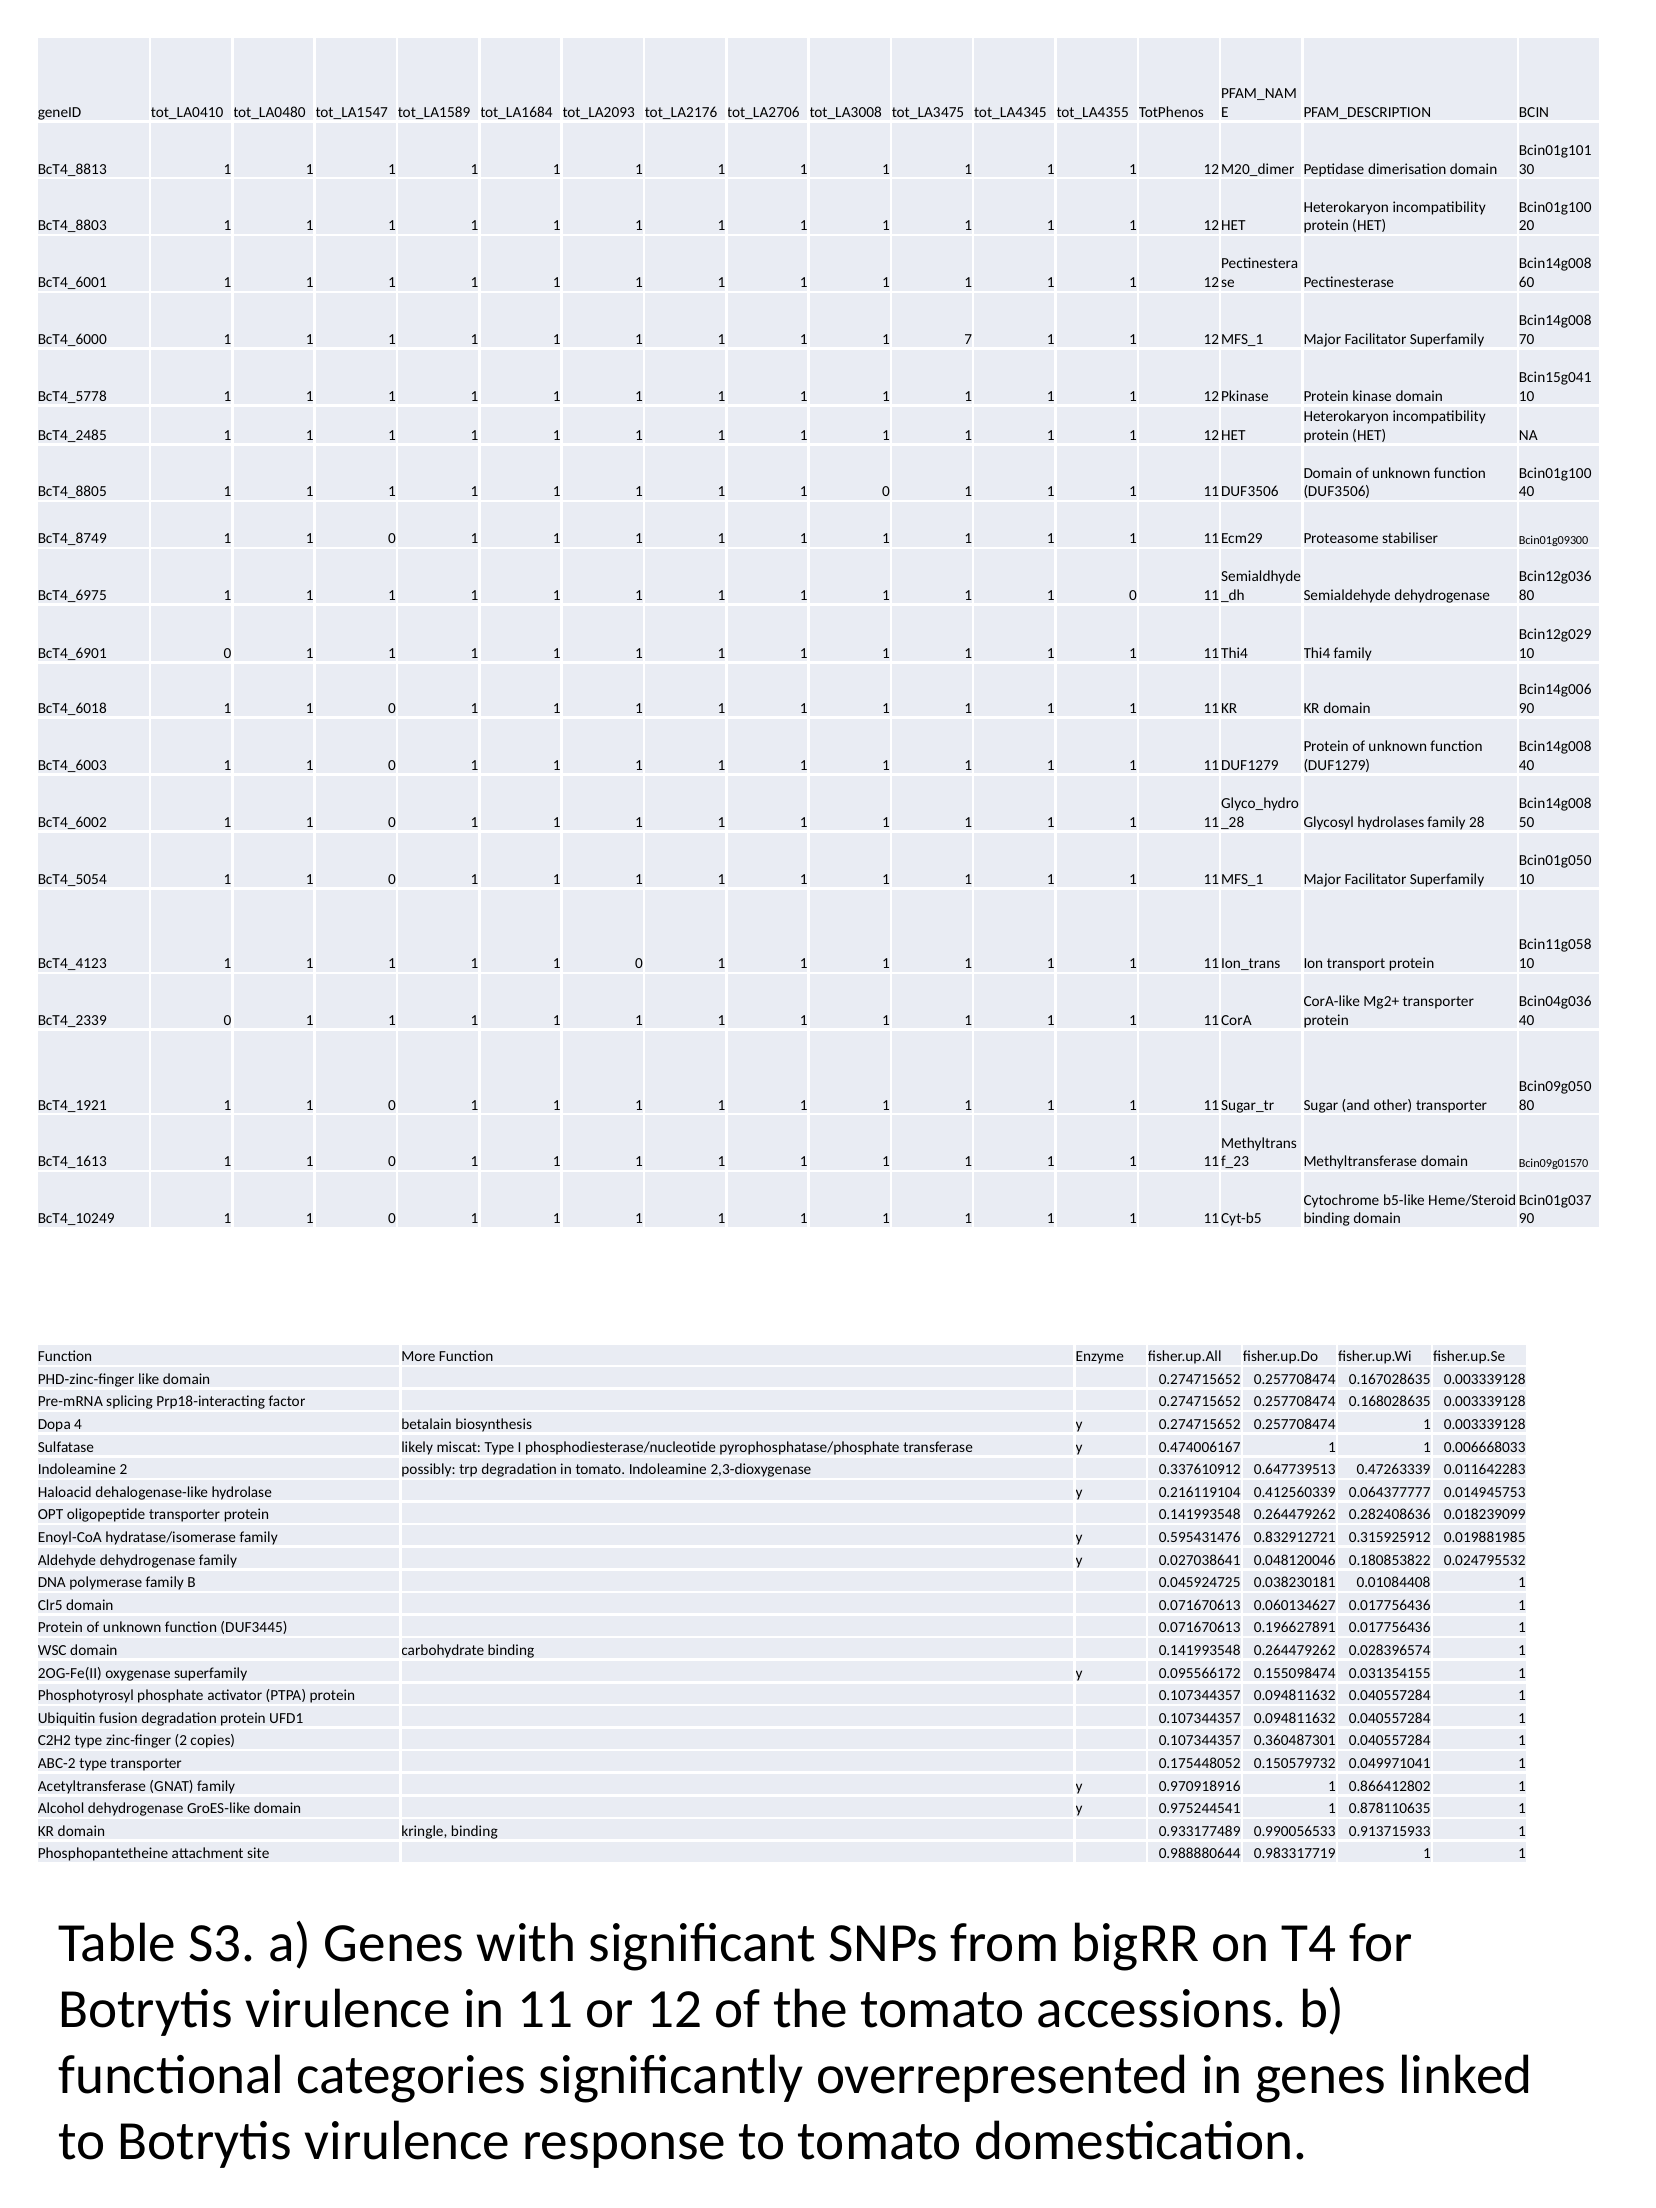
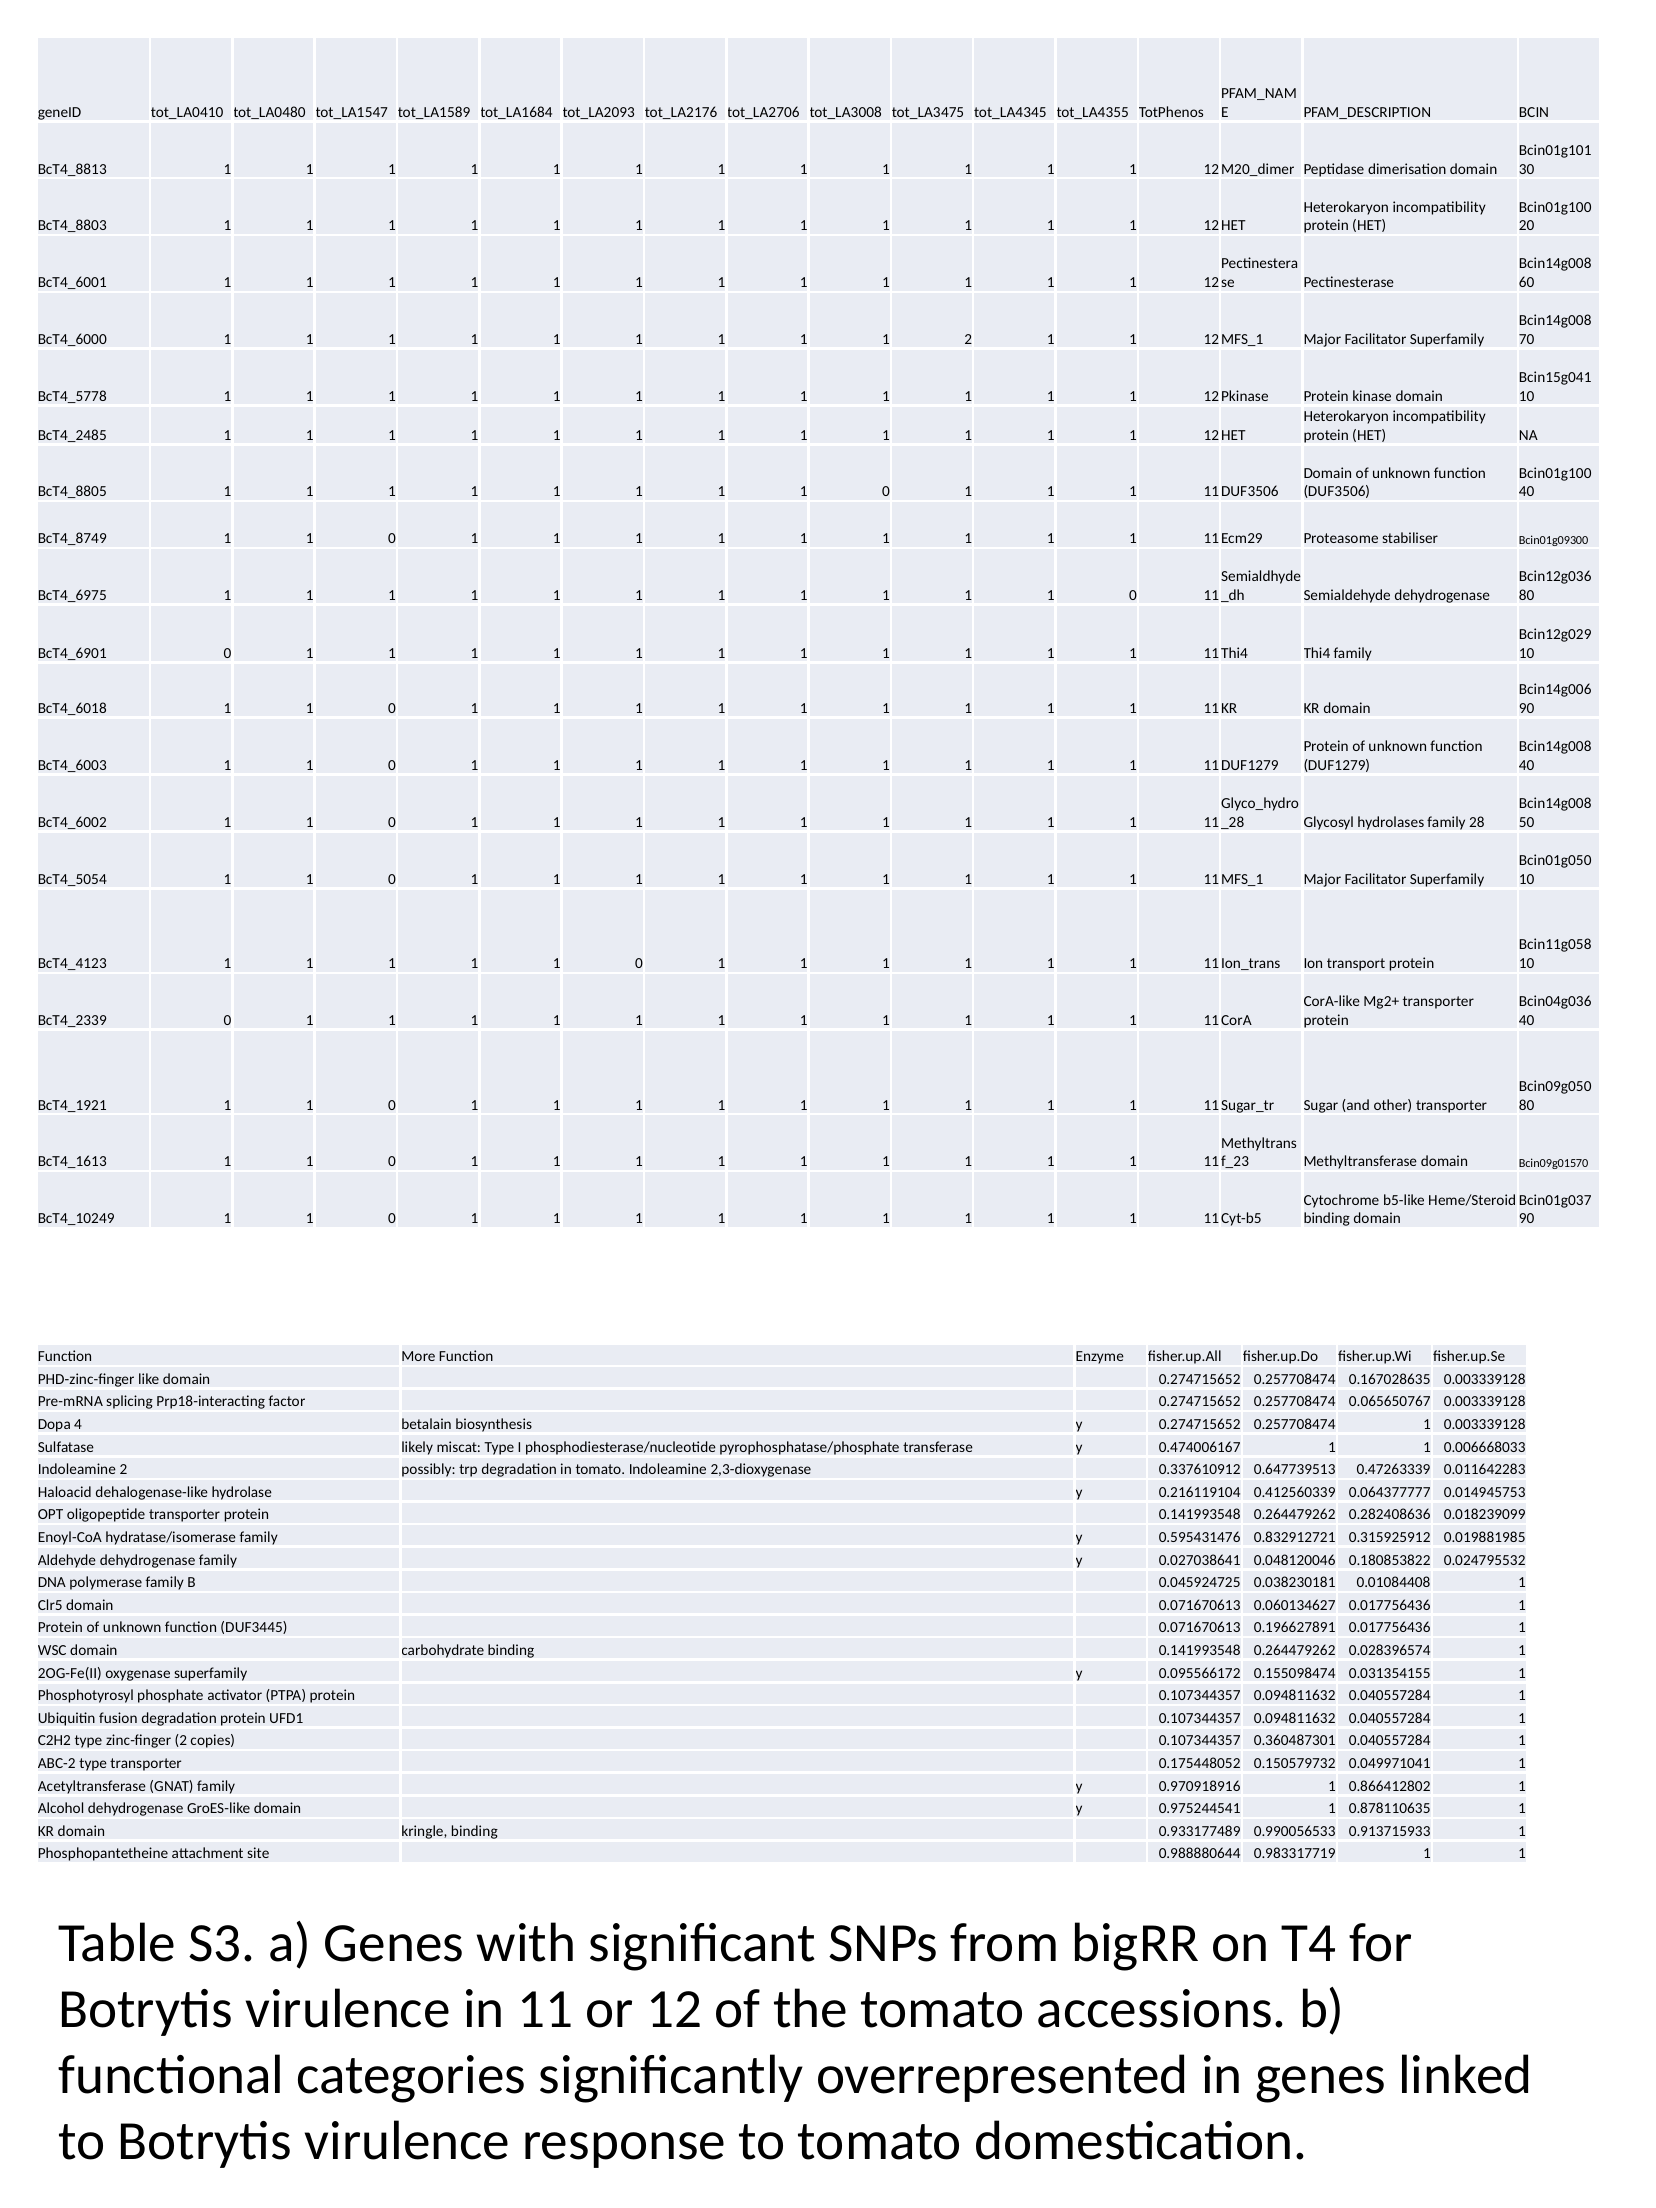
1 7: 7 -> 2
0.168028635: 0.168028635 -> 0.065650767
